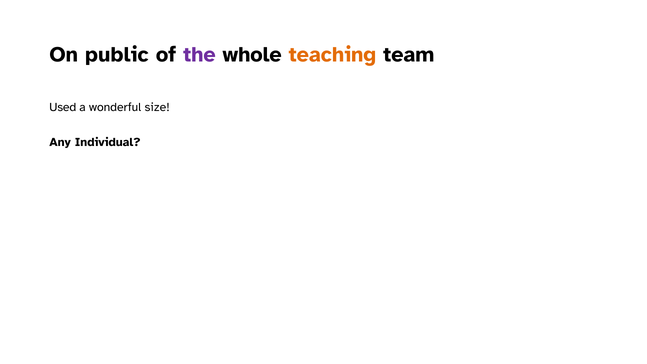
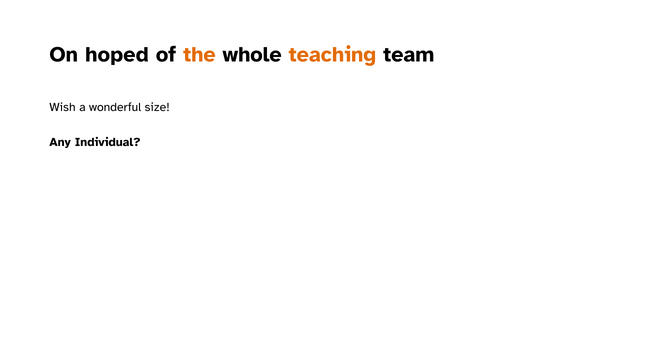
public: public -> hoped
the colour: purple -> orange
Used: Used -> Wish
